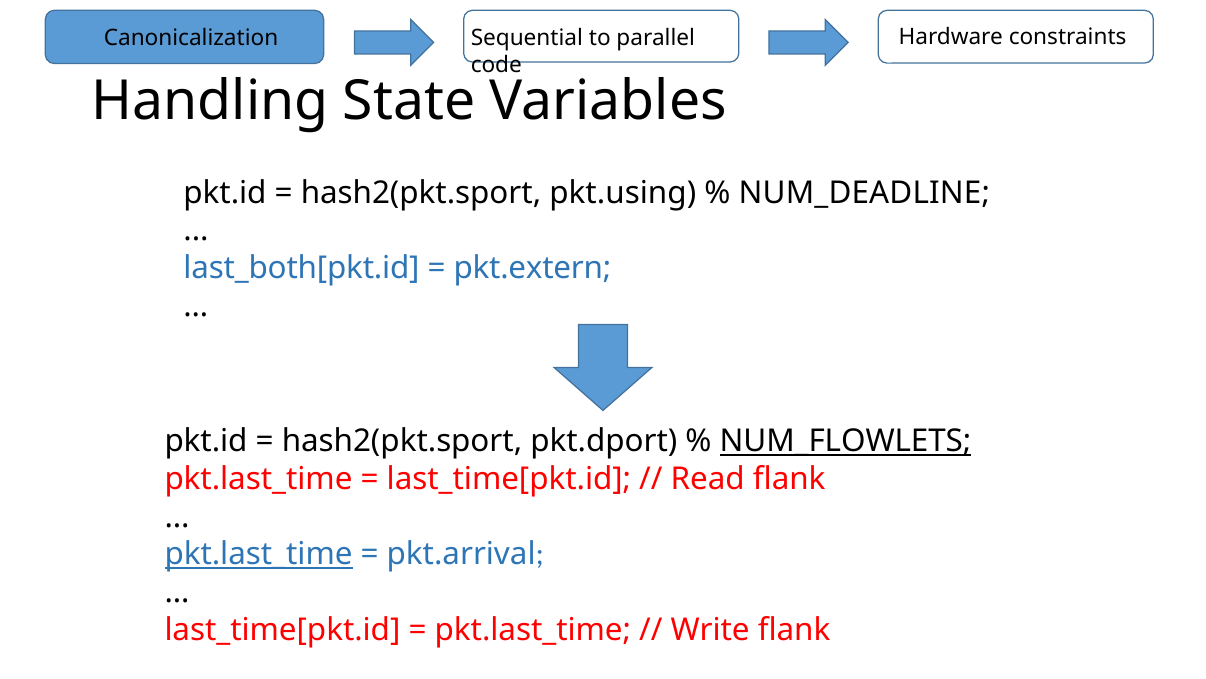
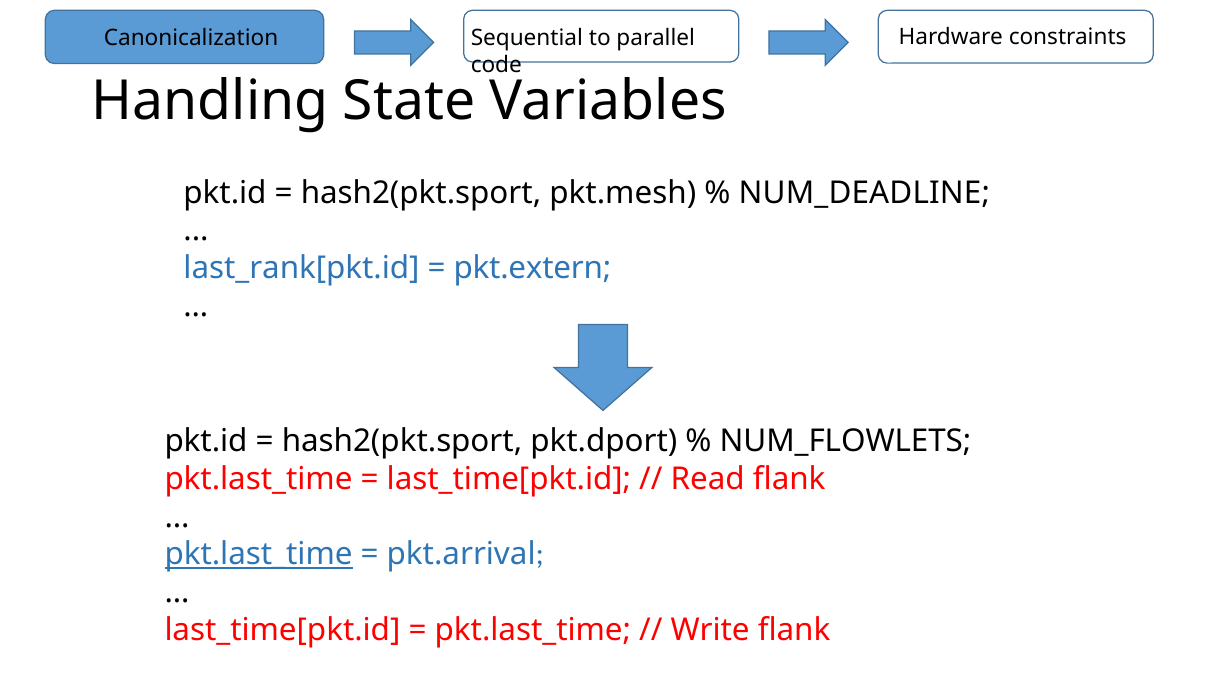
pkt.using: pkt.using -> pkt.mesh
last_both[pkt.id: last_both[pkt.id -> last_rank[pkt.id
NUM_FLOWLETS underline: present -> none
